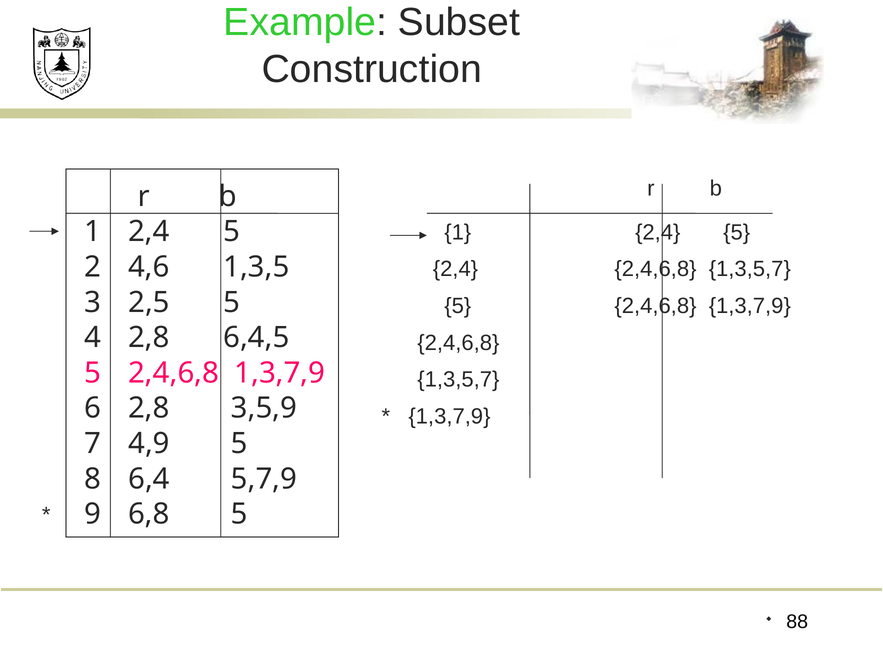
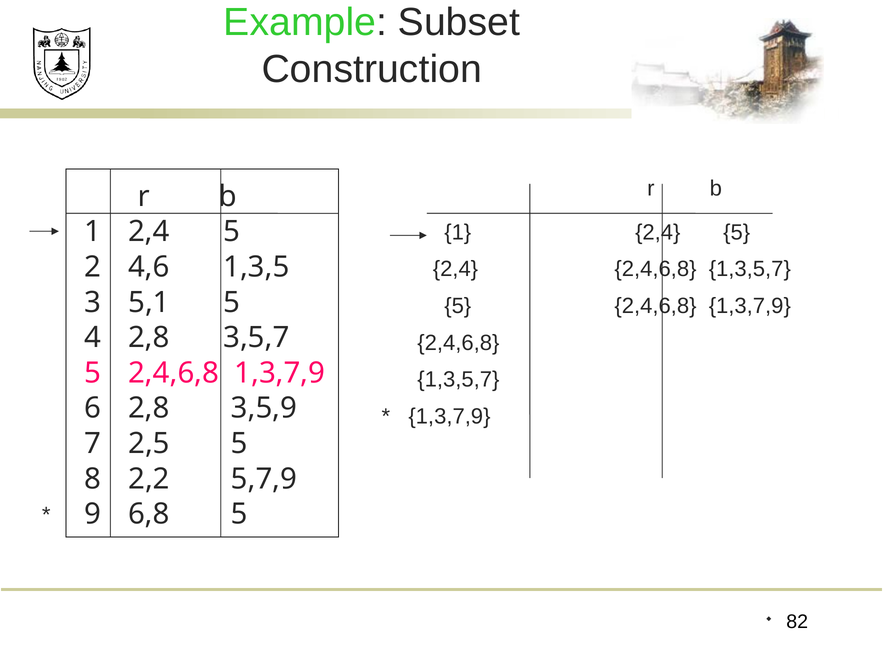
2,5: 2,5 -> 5,1
6,4,5: 6,4,5 -> 3,5,7
4,9: 4,9 -> 2,5
6,4: 6,4 -> 2,2
88: 88 -> 82
